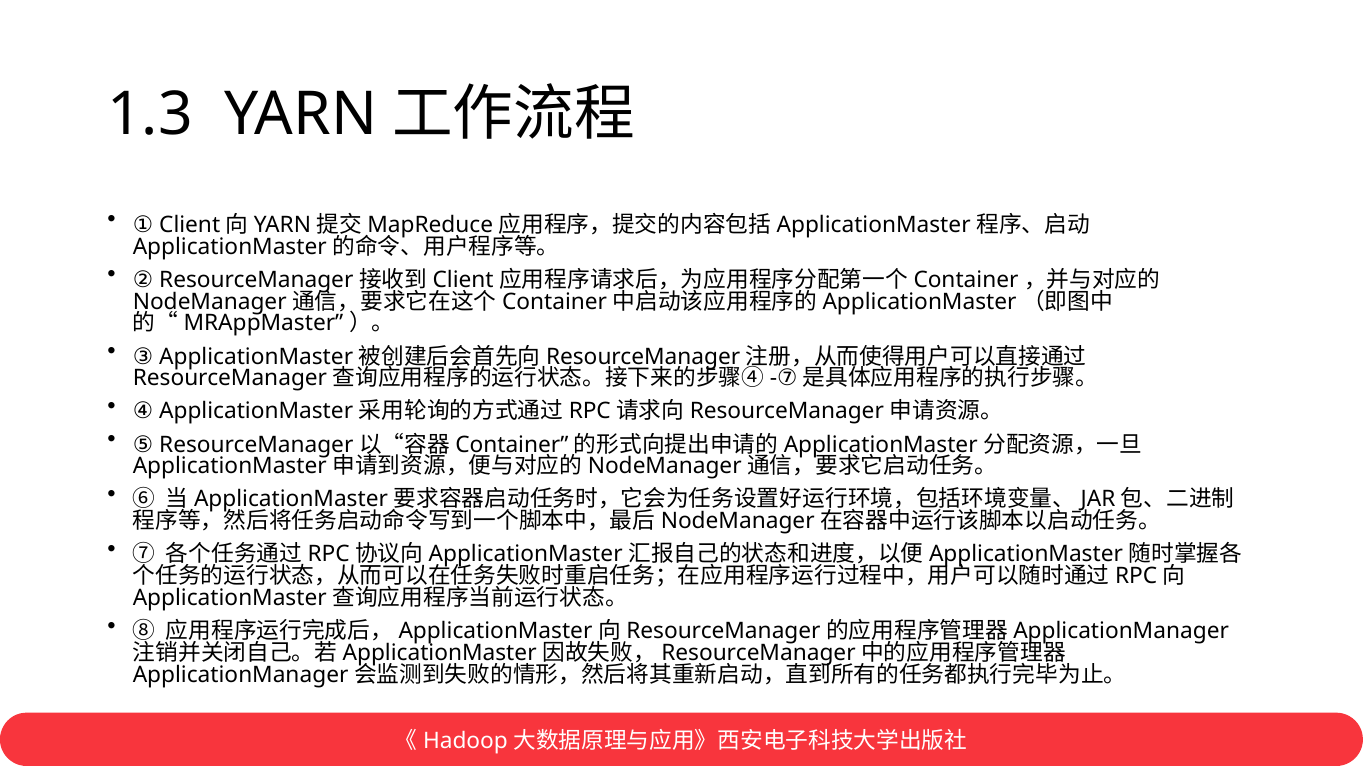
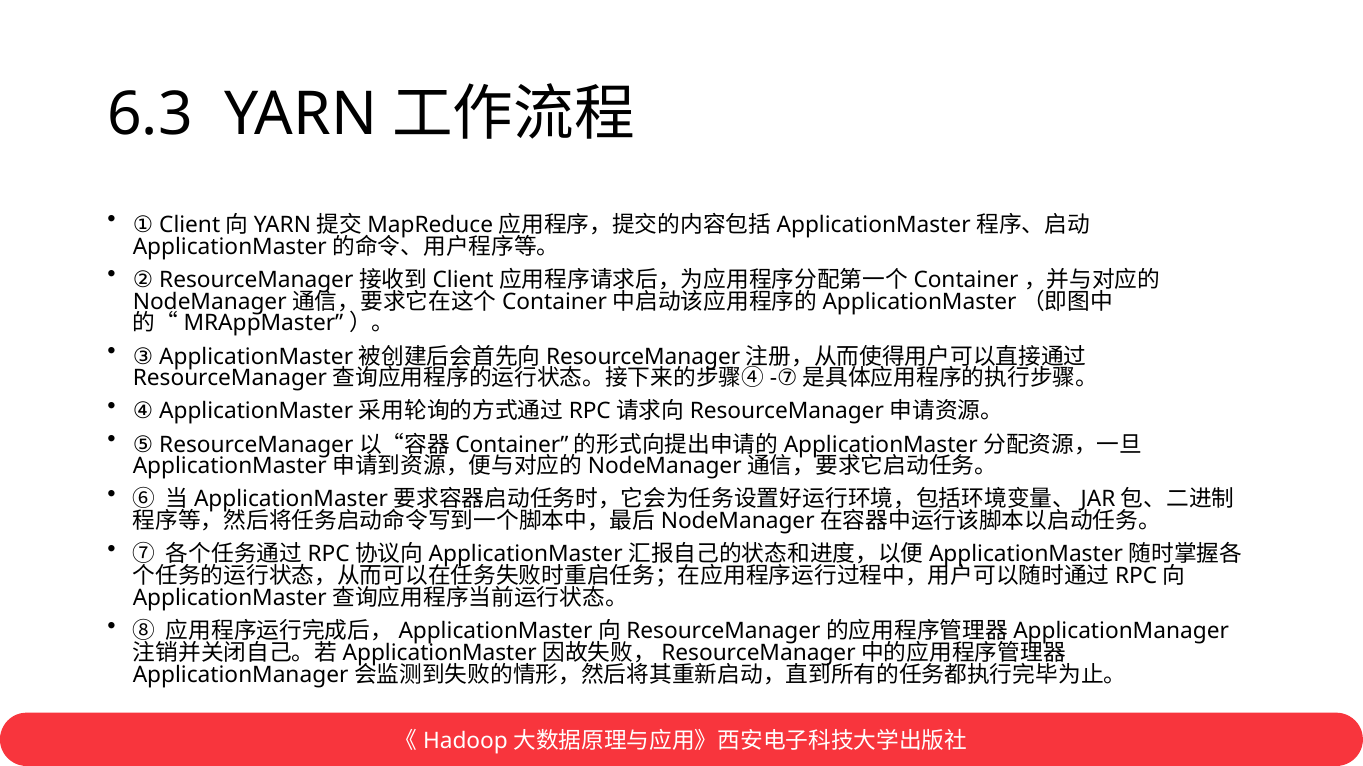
1.3: 1.3 -> 6.3
